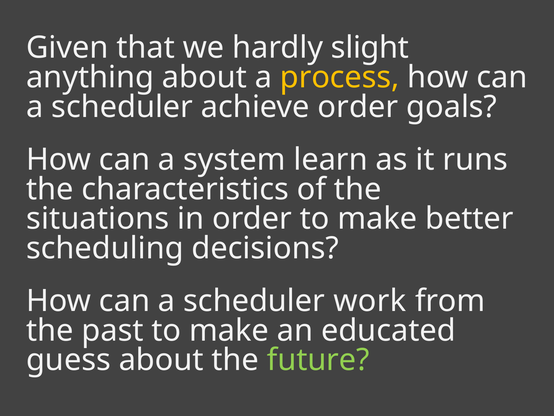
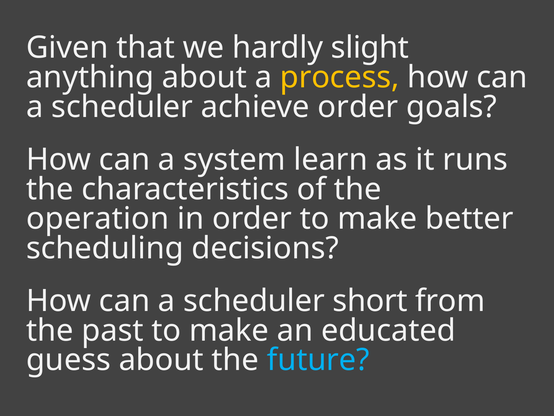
situations: situations -> operation
work: work -> short
future colour: light green -> light blue
